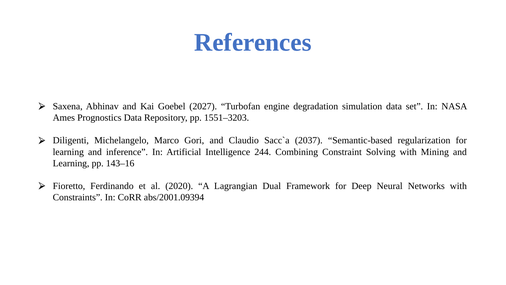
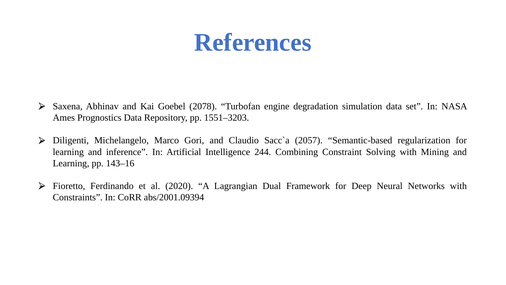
2027: 2027 -> 2078
2037: 2037 -> 2057
